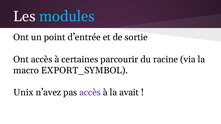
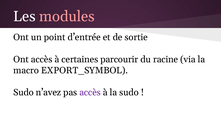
modules colour: light blue -> pink
Unix at (23, 93): Unix -> Sudo
la avait: avait -> sudo
